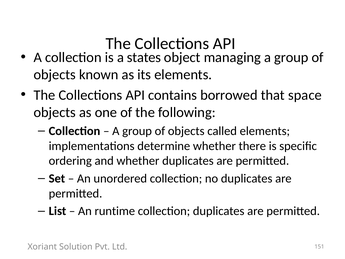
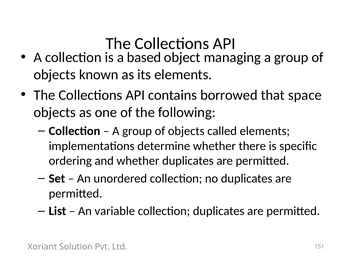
states: states -> based
runtime: runtime -> variable
